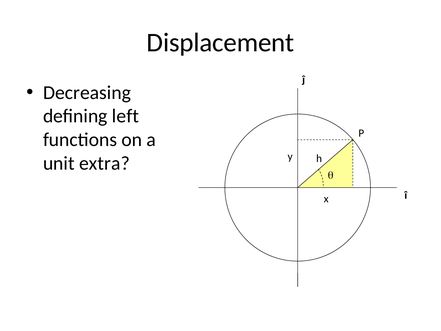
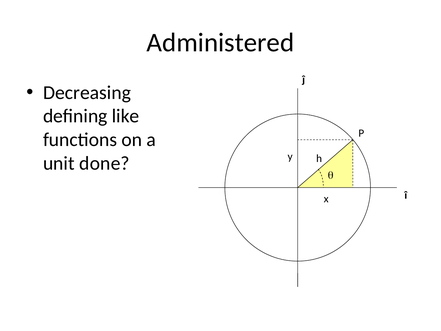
Displacement: Displacement -> Administered
left: left -> like
extra: extra -> done
